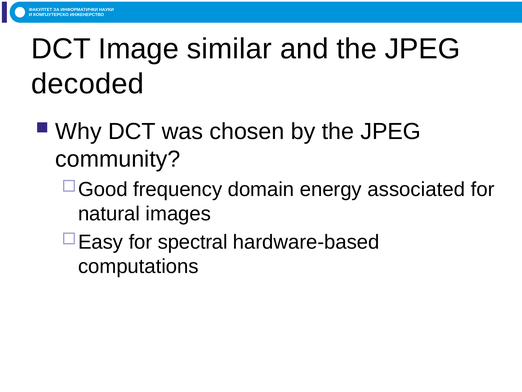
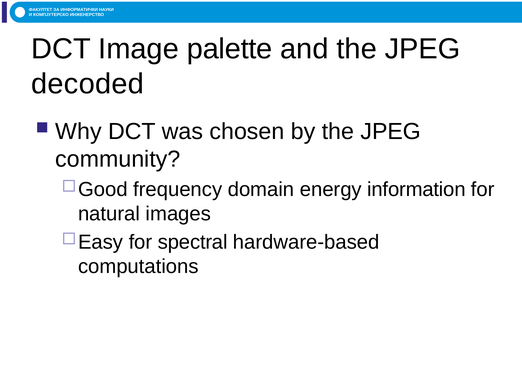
similar: similar -> palette
associated: associated -> information
